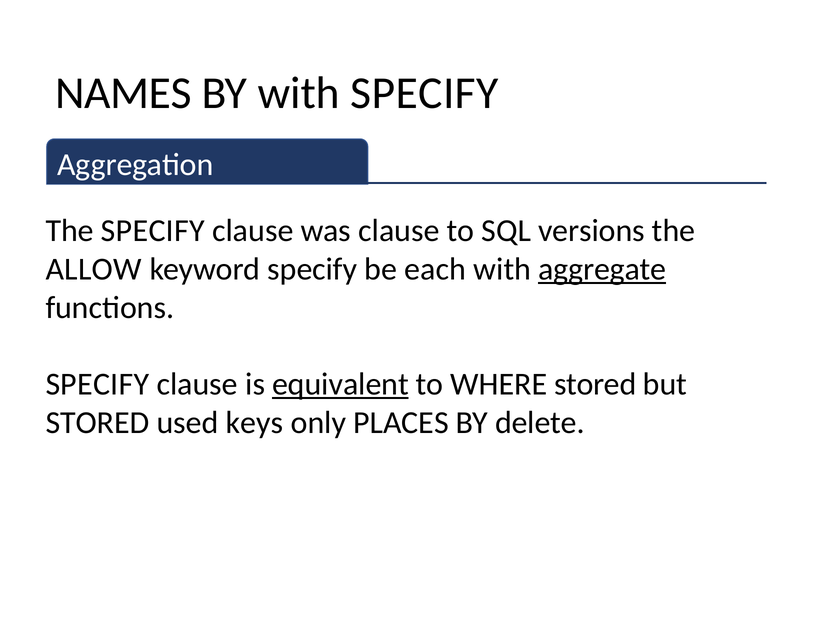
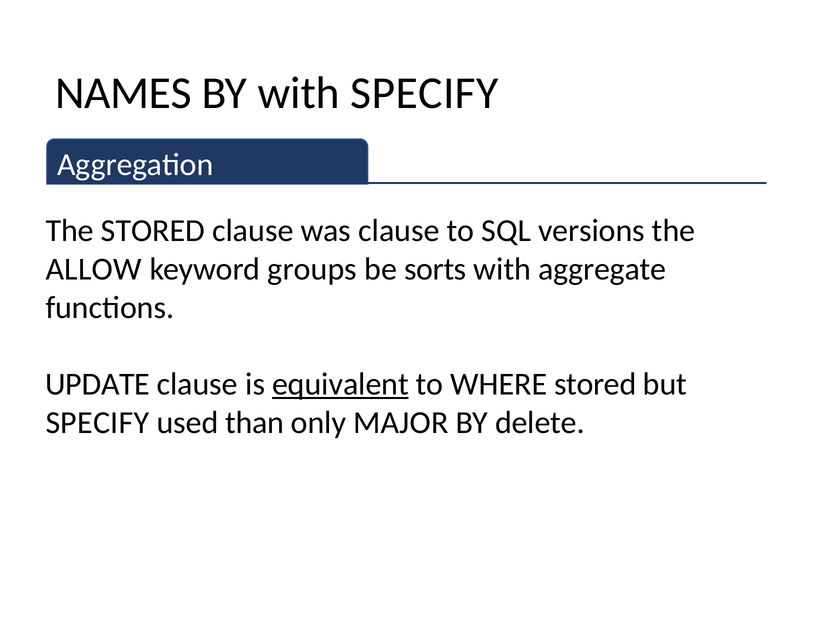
The SPECIFY: SPECIFY -> STORED
keyword specify: specify -> groups
each: each -> sorts
aggregate underline: present -> none
SPECIFY at (97, 384): SPECIFY -> UPDATE
STORED at (98, 423): STORED -> SPECIFY
keys: keys -> than
PLACES: PLACES -> MAJOR
